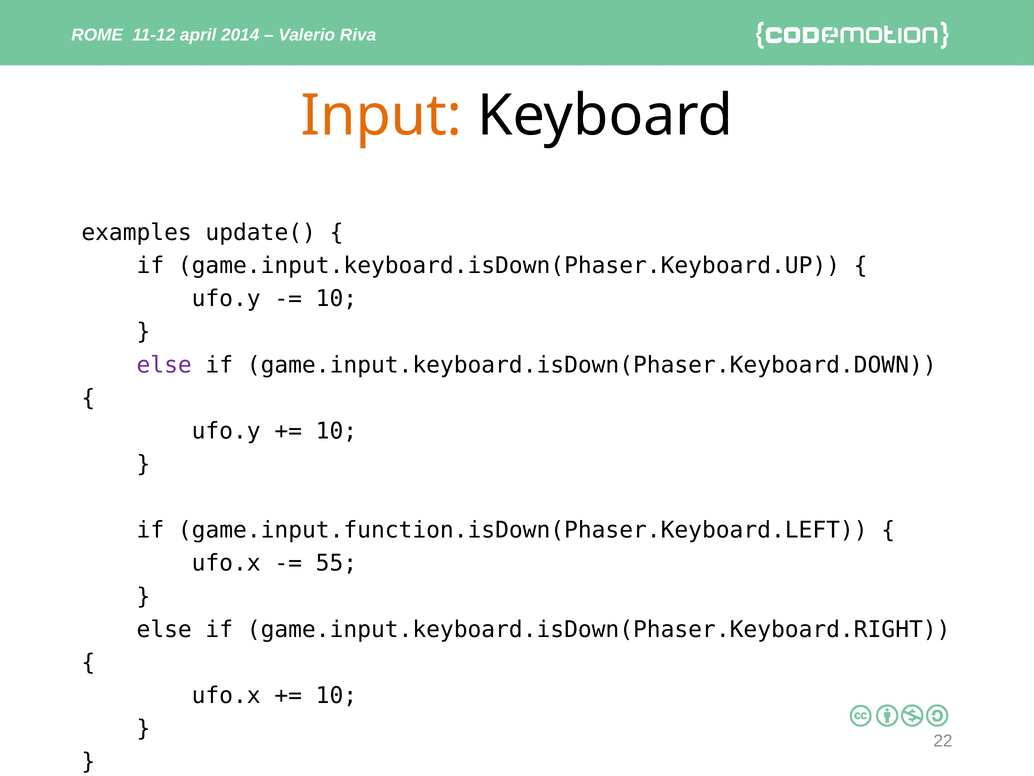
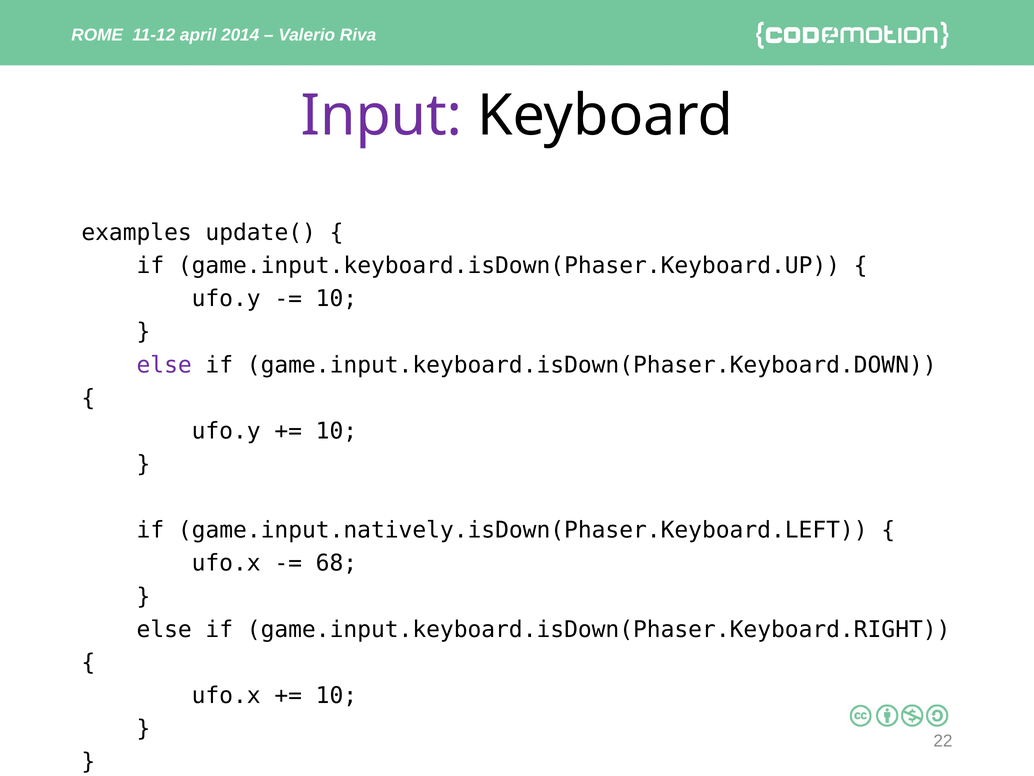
Input colour: orange -> purple
game.input.function.isDown(Phaser.Keyboard.LEFT: game.input.function.isDown(Phaser.Keyboard.LEFT -> game.input.natively.isDown(Phaser.Keyboard.LEFT
55: 55 -> 68
